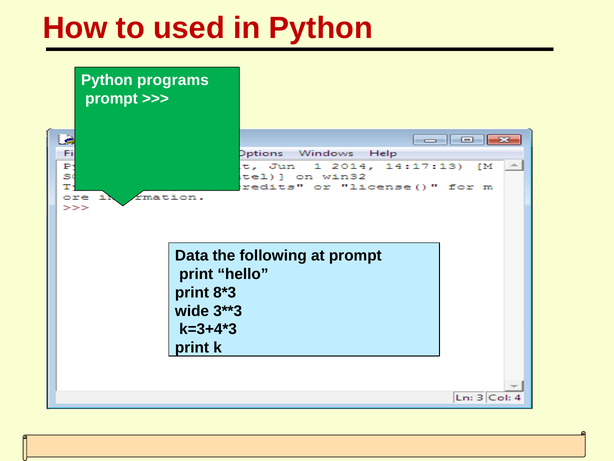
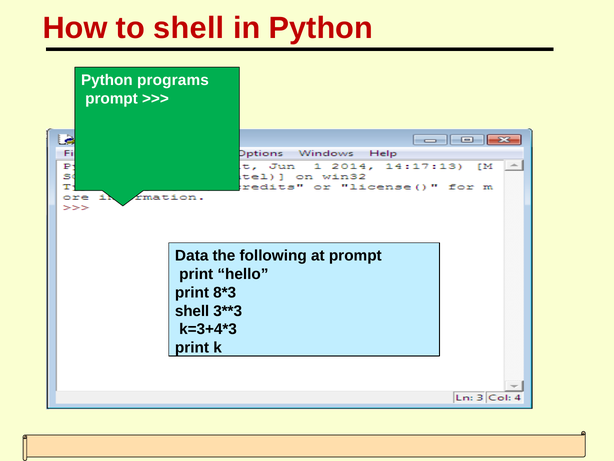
to used: used -> shell
wide at (192, 311): wide -> shell
